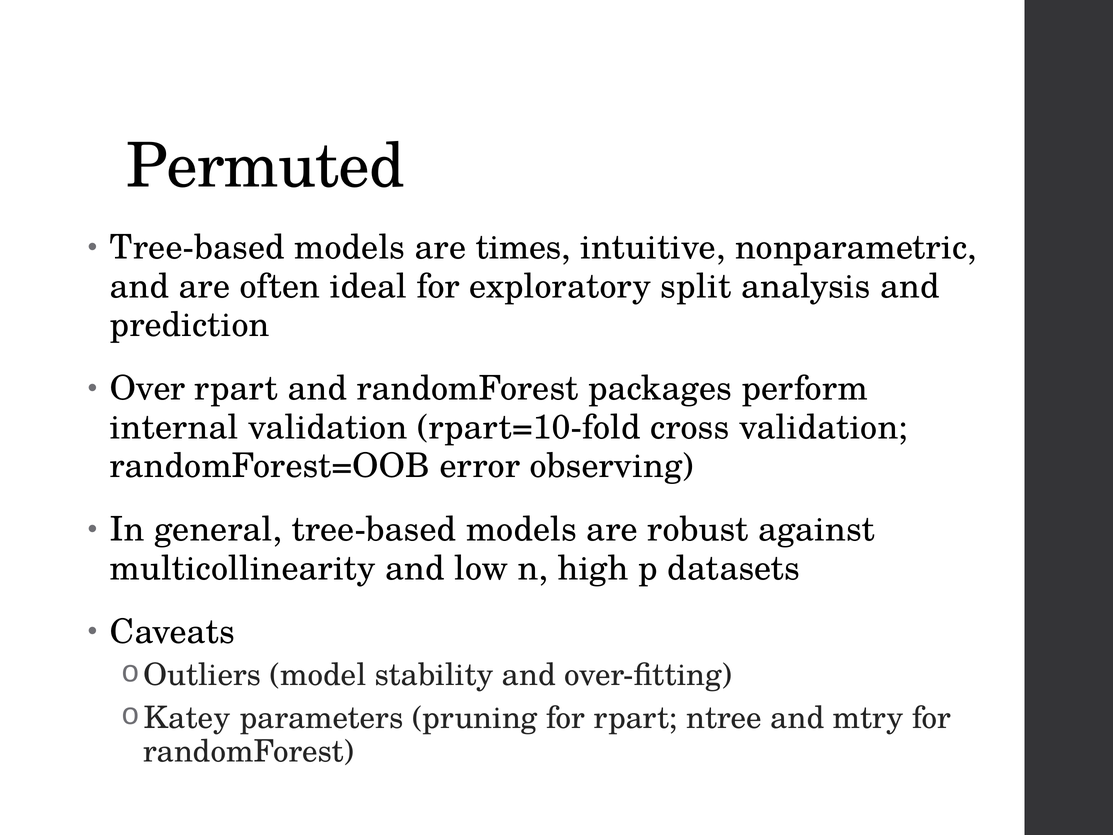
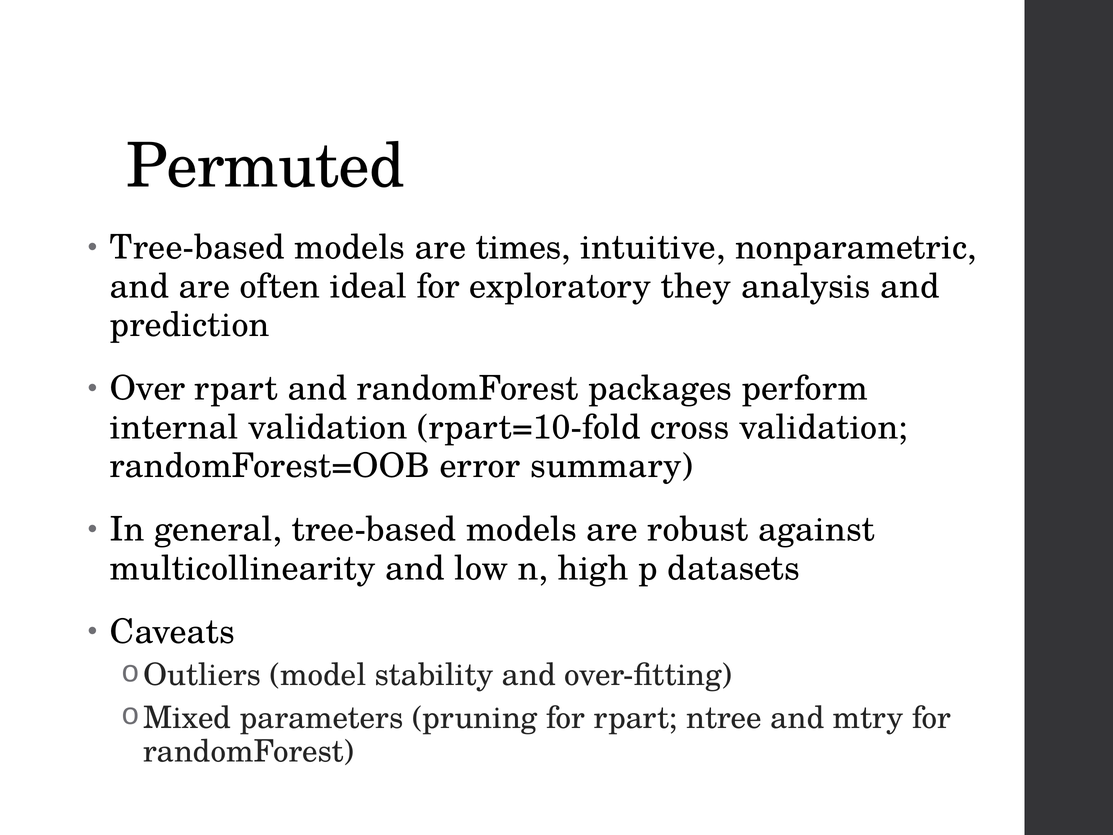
split: split -> they
observing: observing -> summary
Katey: Katey -> Mixed
